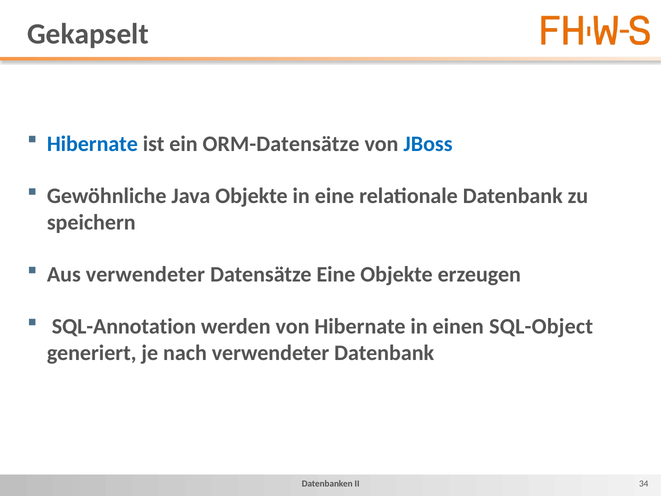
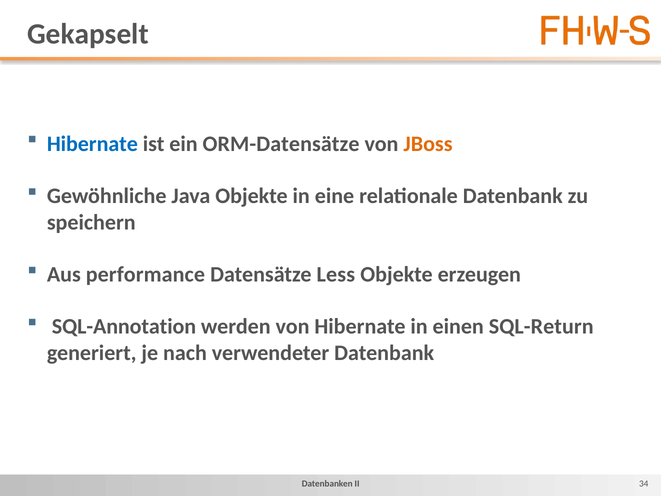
JBoss colour: blue -> orange
Aus verwendeter: verwendeter -> performance
Datensätze Eine: Eine -> Less
SQL-Object: SQL-Object -> SQL-Return
